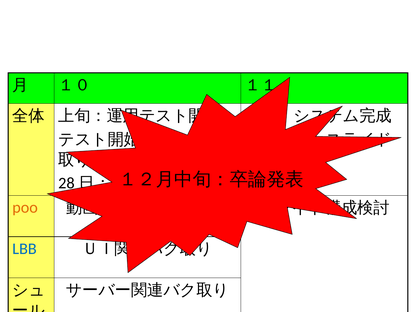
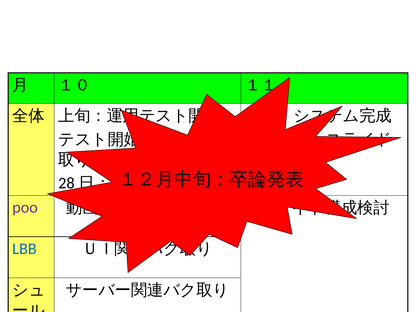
poo colour: orange -> purple
